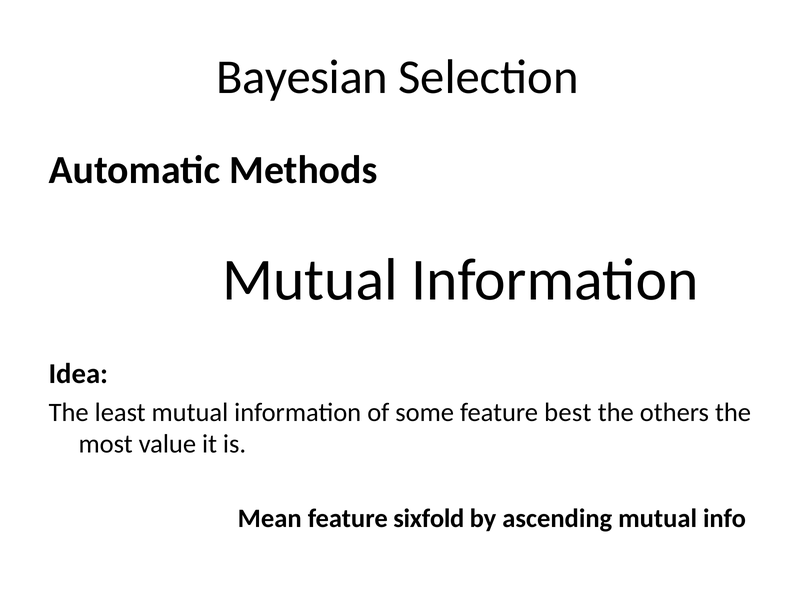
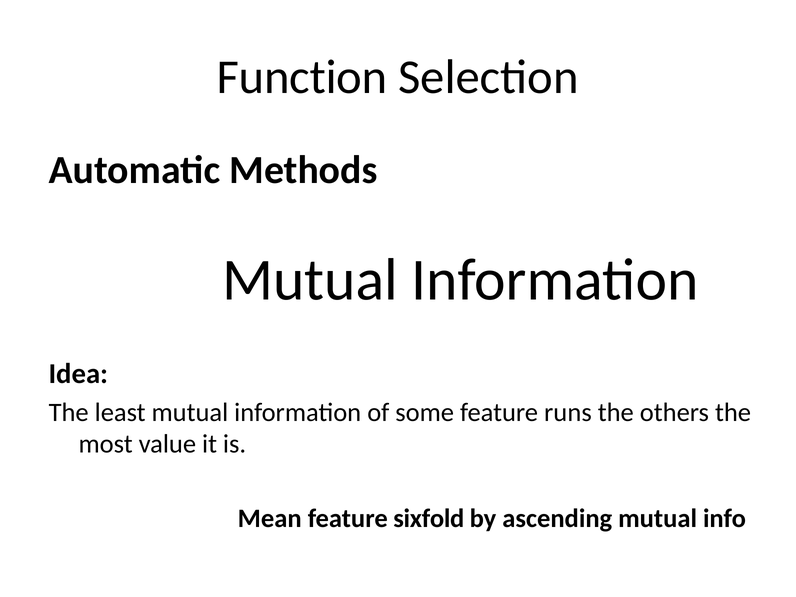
Bayesian: Bayesian -> Function
best: best -> runs
